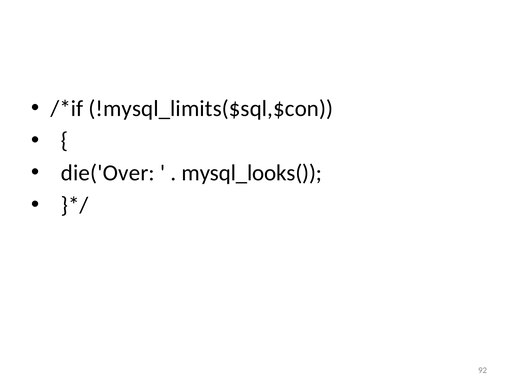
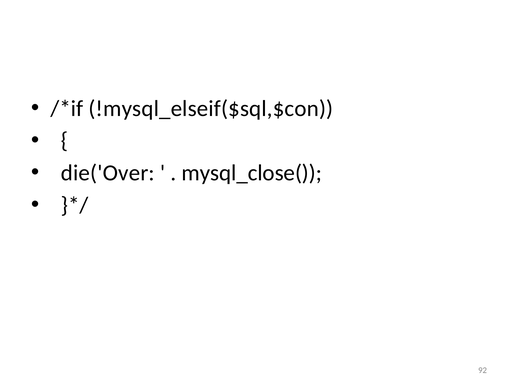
!mysql_limits($sql,$con: !mysql_limits($sql,$con -> !mysql_elseif($sql,$con
mysql_looks(: mysql_looks( -> mysql_close(
